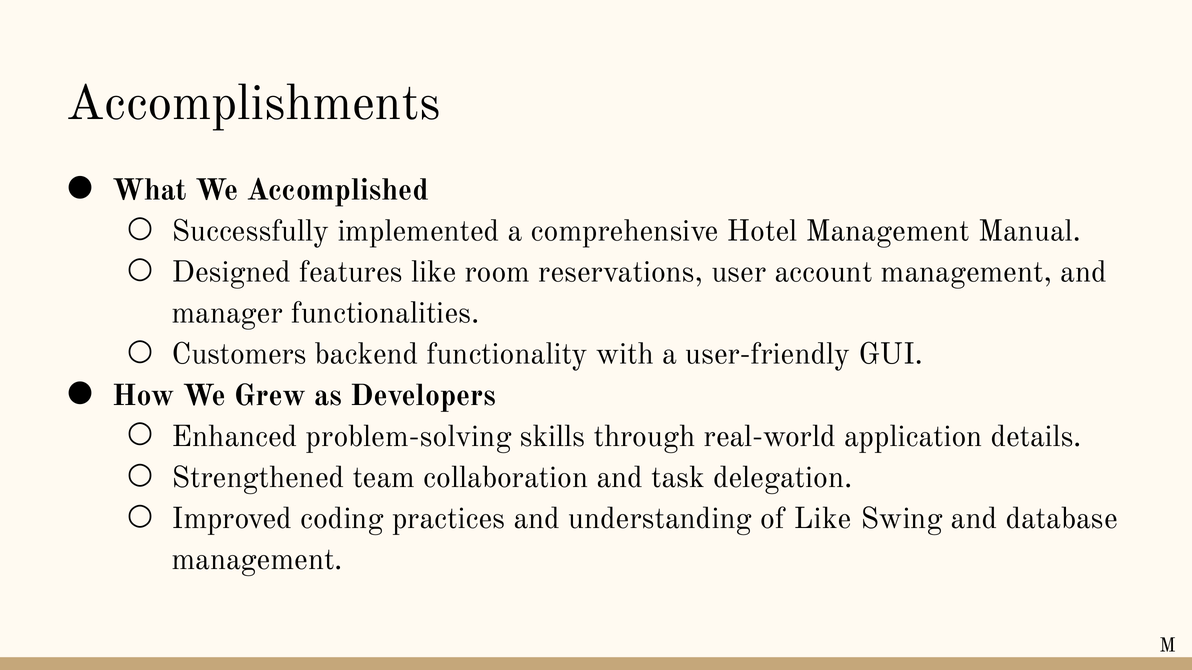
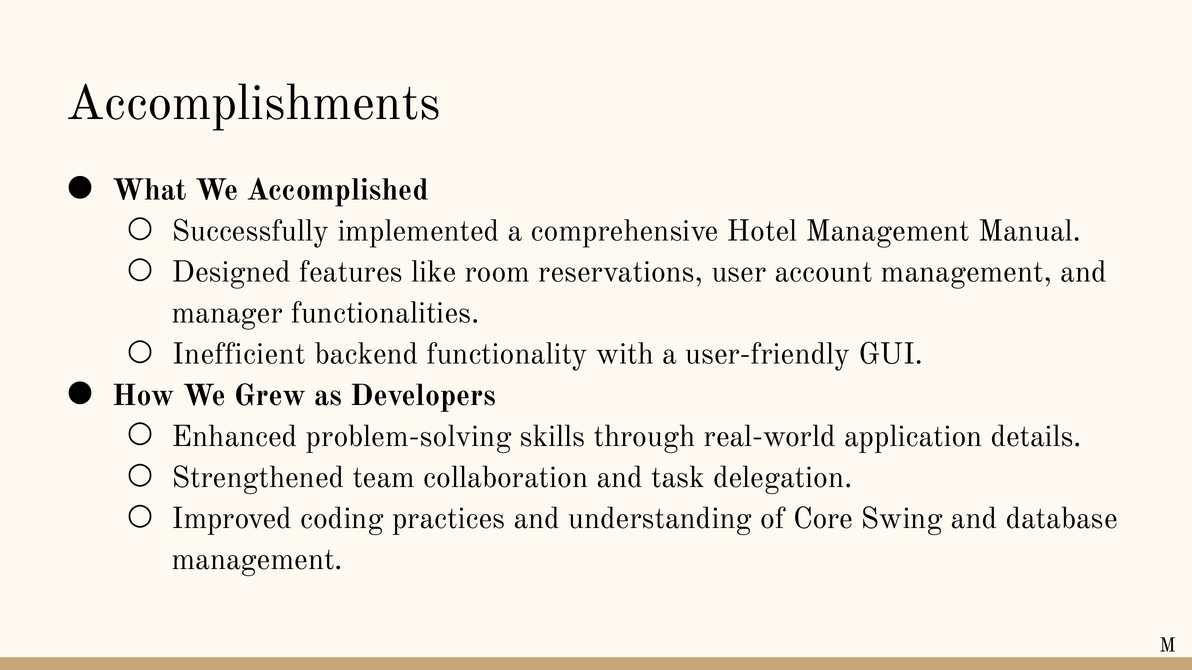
Customers: Customers -> Inefficient
of Like: Like -> Core
